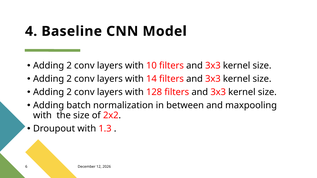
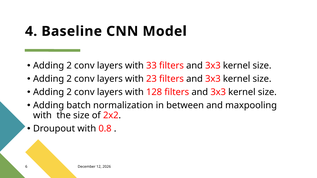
10: 10 -> 33
14: 14 -> 23
1.3: 1.3 -> 0.8
